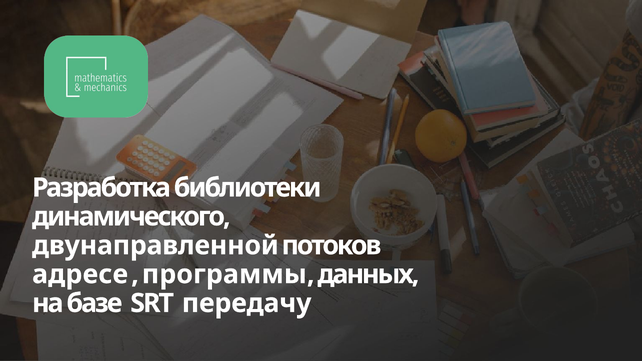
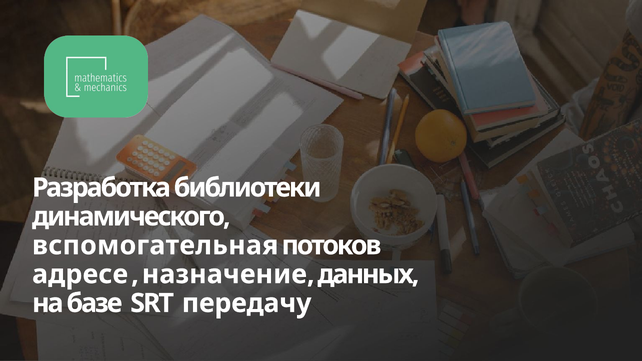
двунаправленной: двунаправленной -> вспомогательная
программы: программы -> назначение
